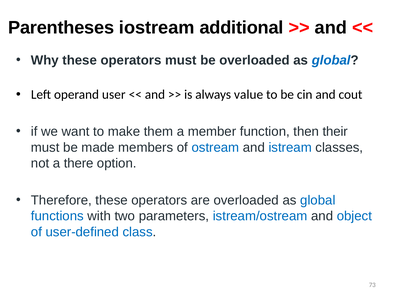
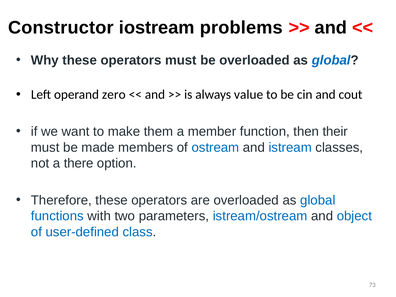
Parentheses: Parentheses -> Constructor
additional: additional -> problems
user: user -> zero
